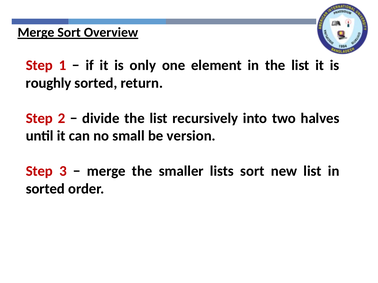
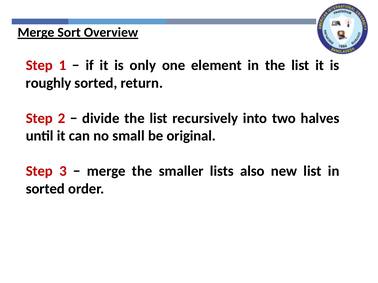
version: version -> original
lists sort: sort -> also
